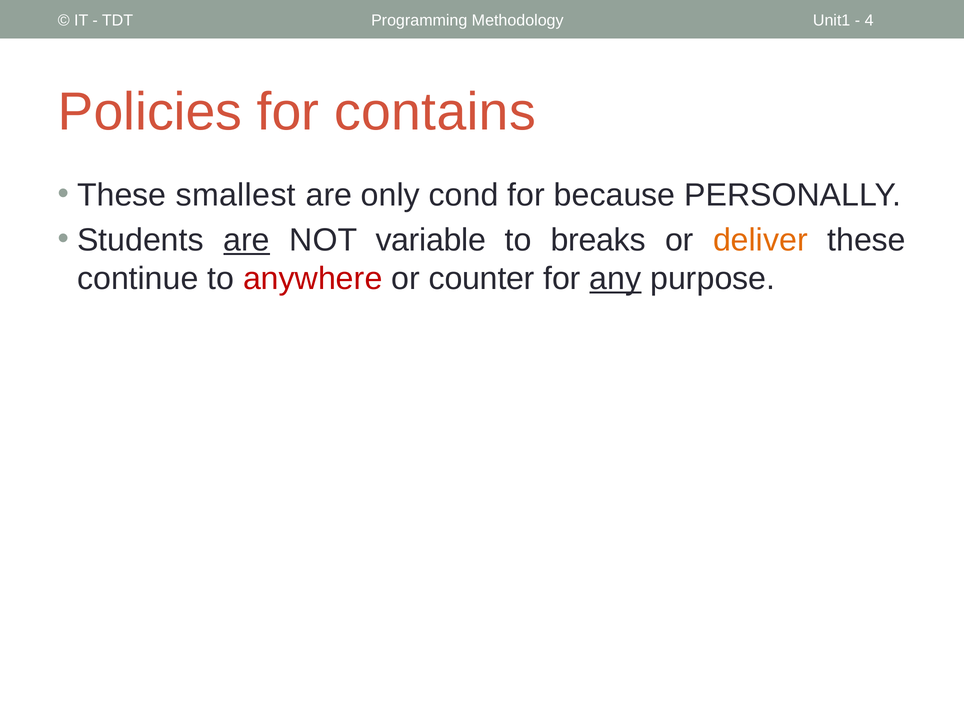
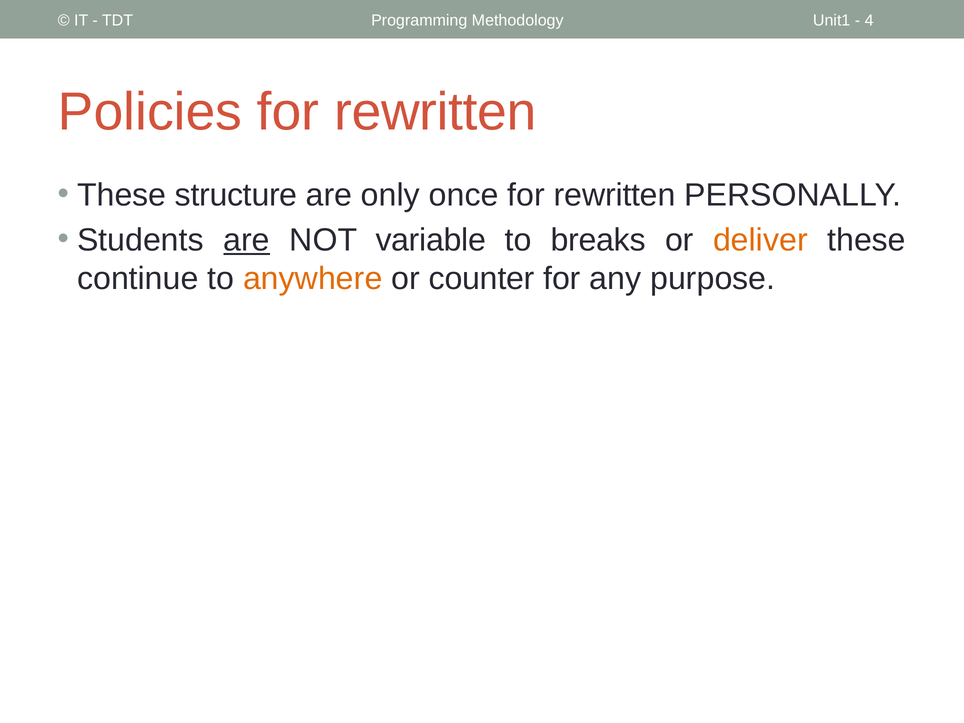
Policies for contains: contains -> rewritten
smallest: smallest -> structure
cond: cond -> once
because at (615, 195): because -> rewritten
anywhere colour: red -> orange
any underline: present -> none
